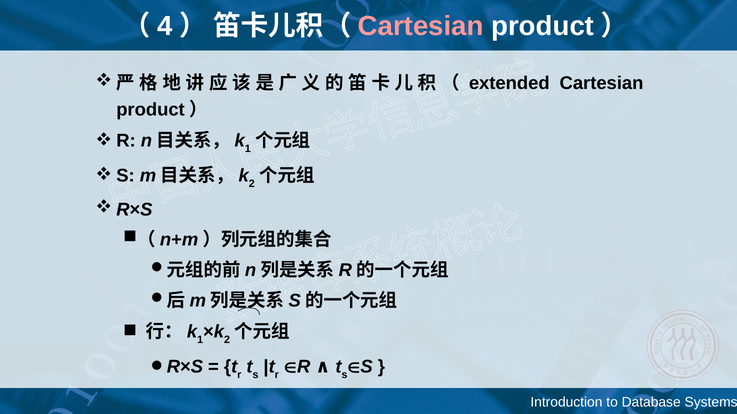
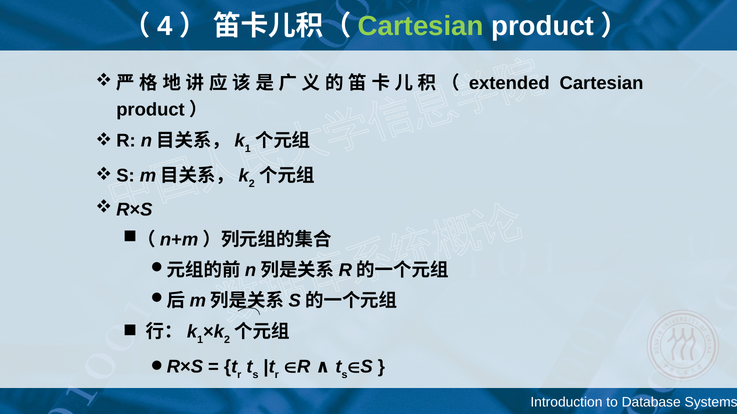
Cartesian at (421, 26) colour: pink -> light green
